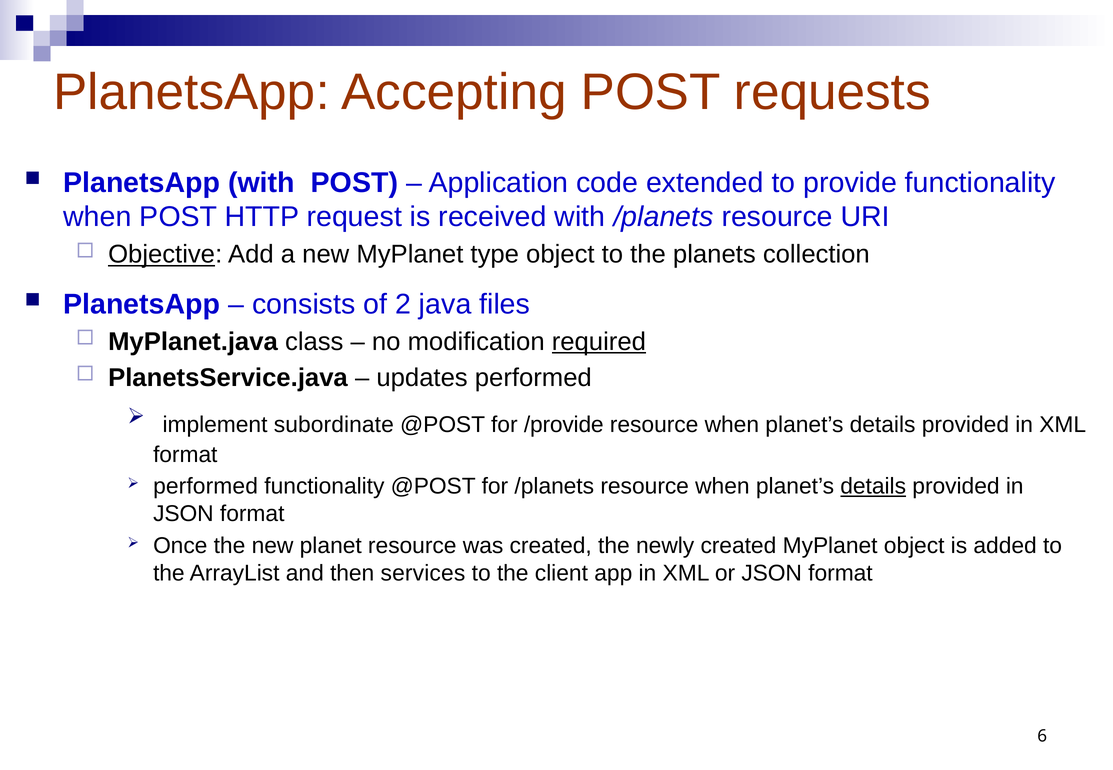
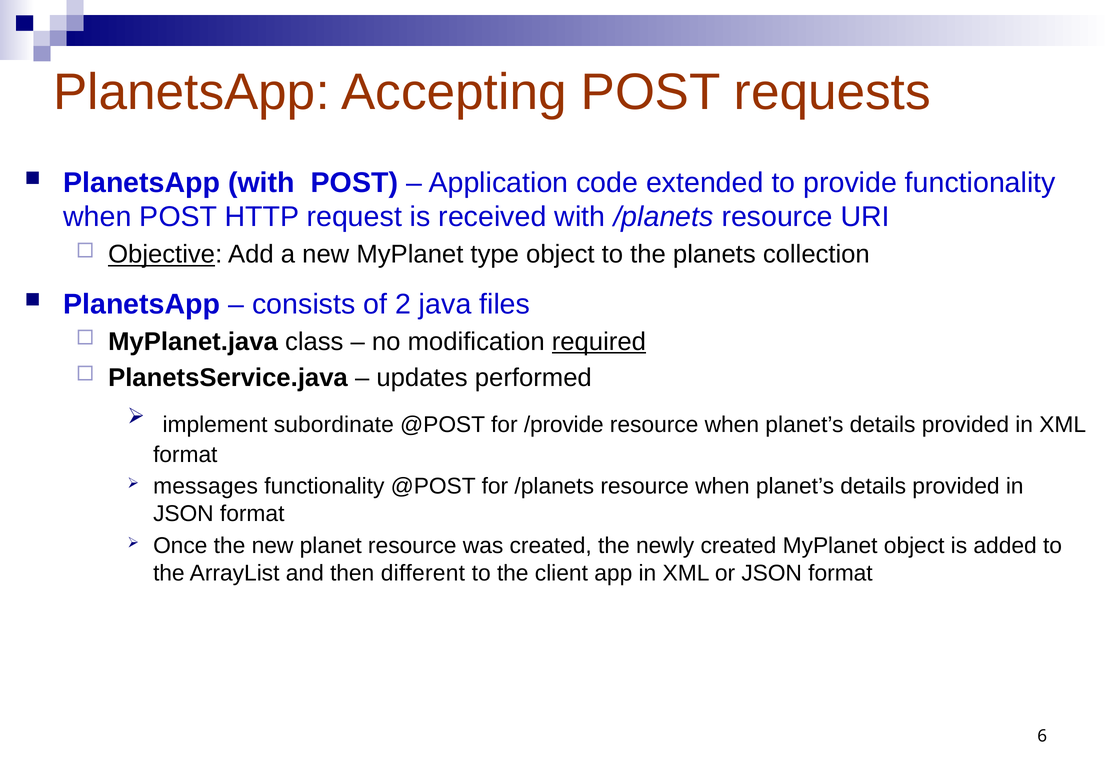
performed at (206, 487): performed -> messages
details at (873, 487) underline: present -> none
services: services -> different
